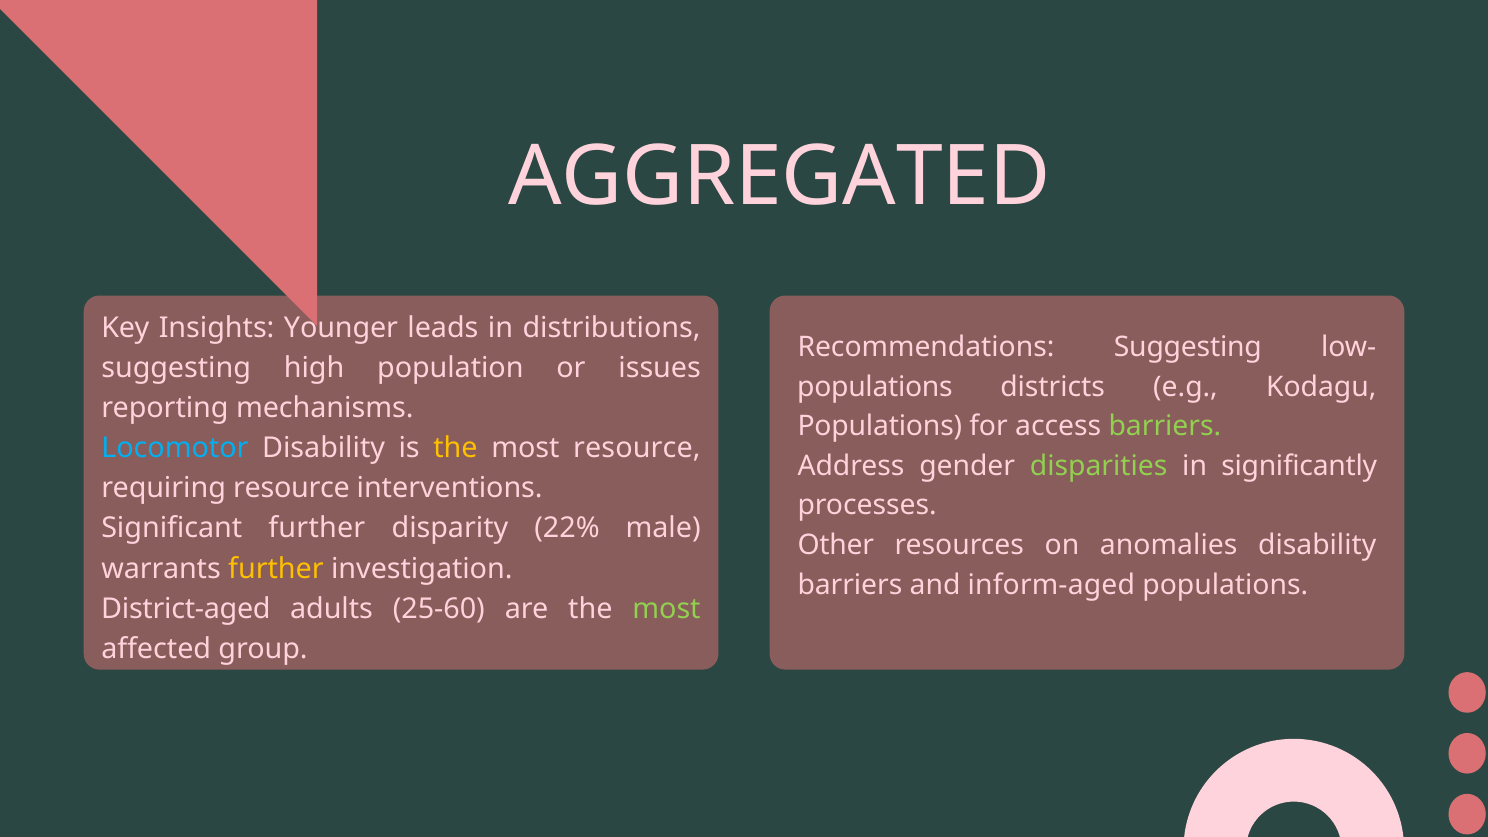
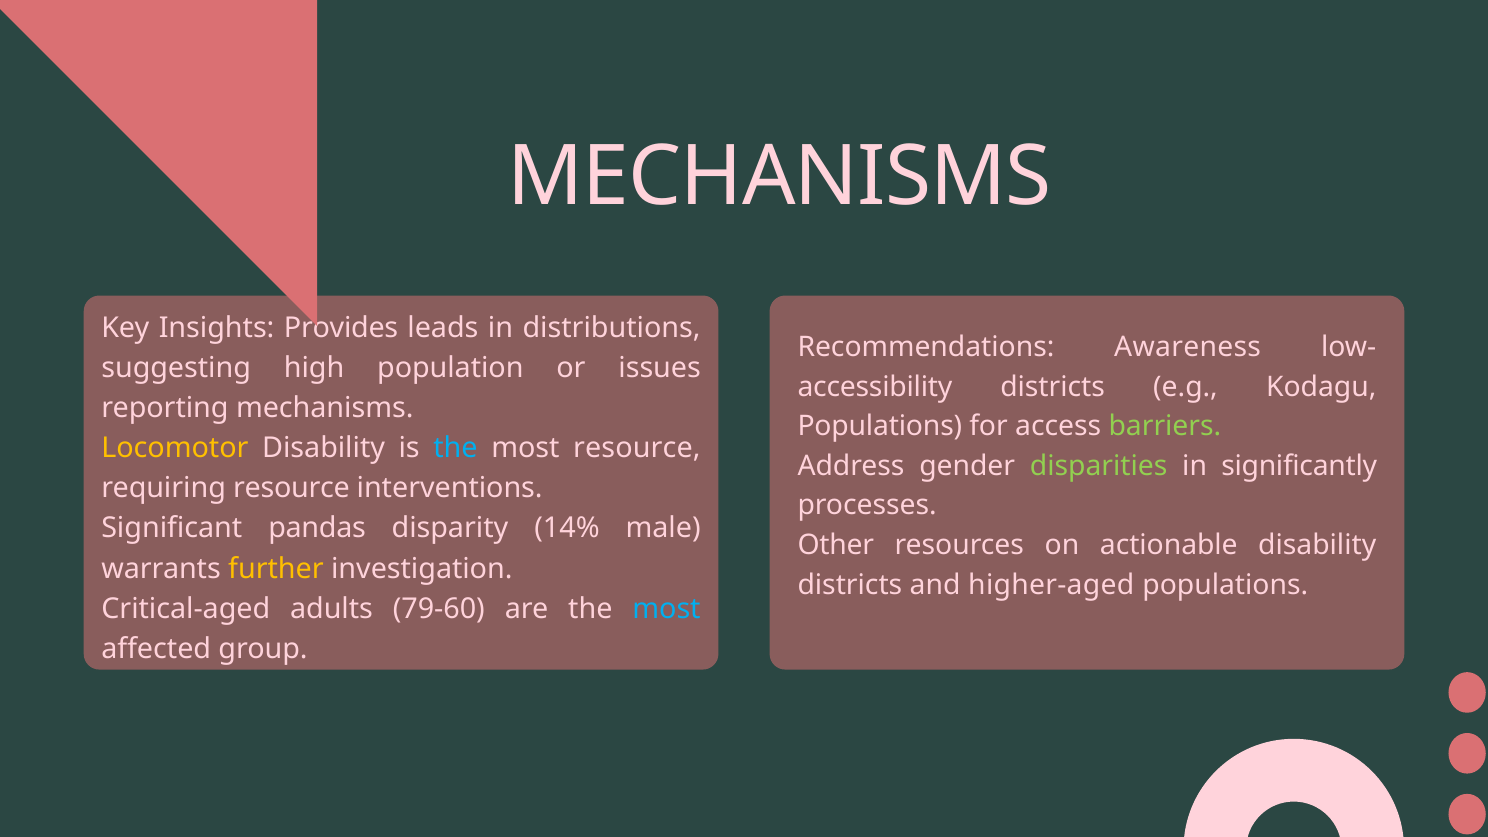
AGGREGATED at (779, 177): AGGREGATED -> MECHANISMS
Younger: Younger -> Provides
Recommendations Suggesting: Suggesting -> Awareness
populations at (875, 387): populations -> accessibility
Locomotor colour: light blue -> yellow
the at (456, 448) colour: yellow -> light blue
Significant further: further -> pandas
22%: 22% -> 14%
anomalies: anomalies -> actionable
barriers at (850, 585): barriers -> districts
inform-aged: inform-aged -> higher-aged
District-aged: District-aged -> Critical-aged
25-60: 25-60 -> 79-60
most at (666, 609) colour: light green -> light blue
